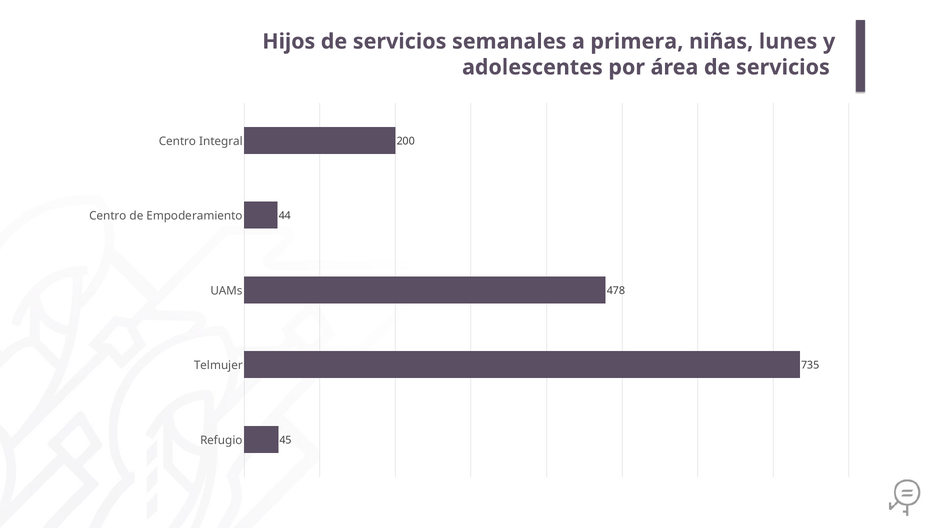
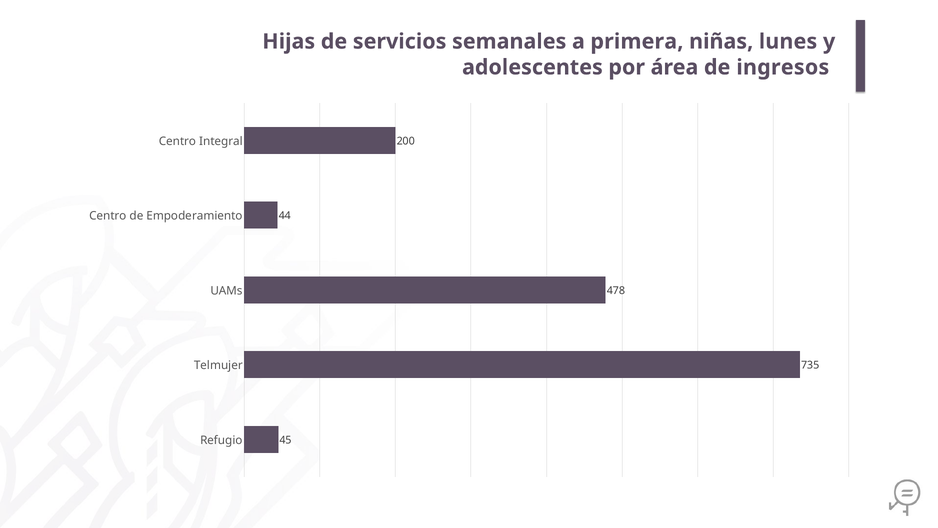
Hijos: Hijos -> Hijas
área de servicios: servicios -> ingresos
